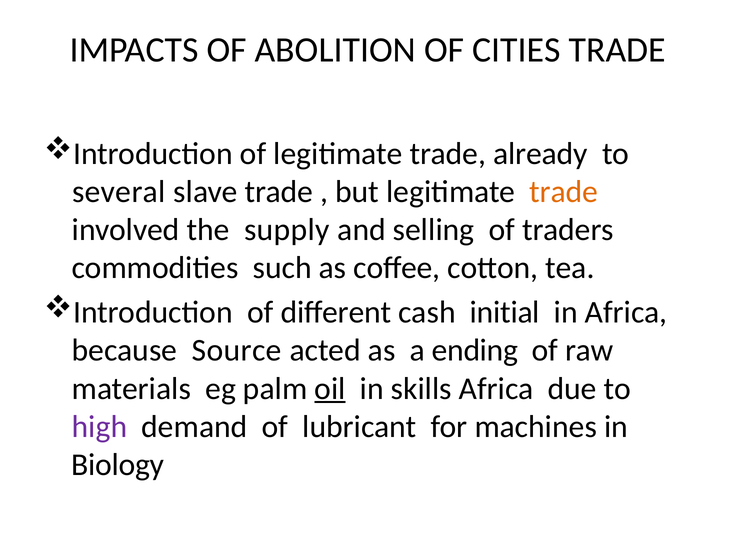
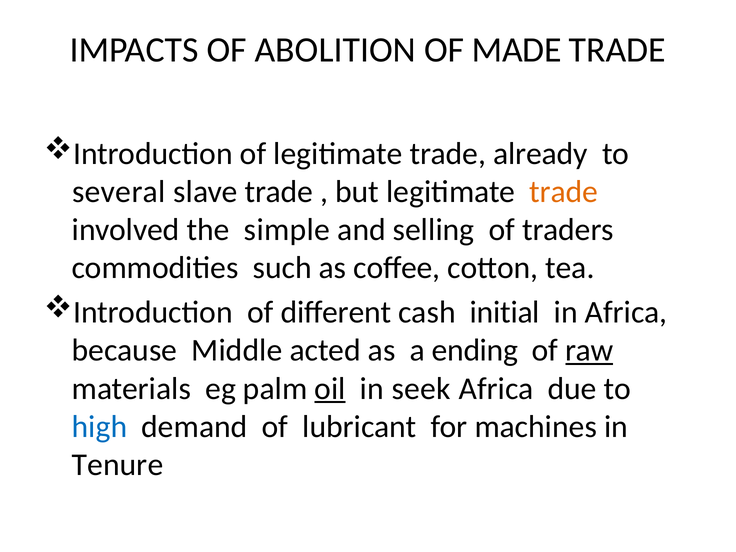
CITIES: CITIES -> MADE
supply: supply -> simple
Source: Source -> Middle
raw underline: none -> present
skills: skills -> seek
high colour: purple -> blue
Biology: Biology -> Tenure
